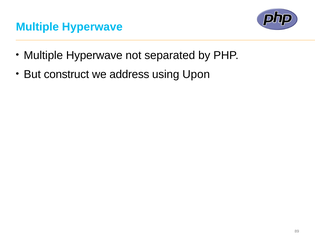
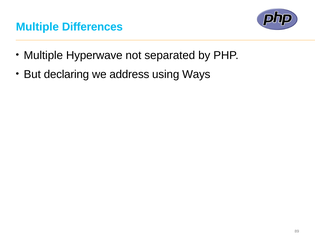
Hyperwave at (92, 27): Hyperwave -> Differences
construct: construct -> declaring
Upon: Upon -> Ways
